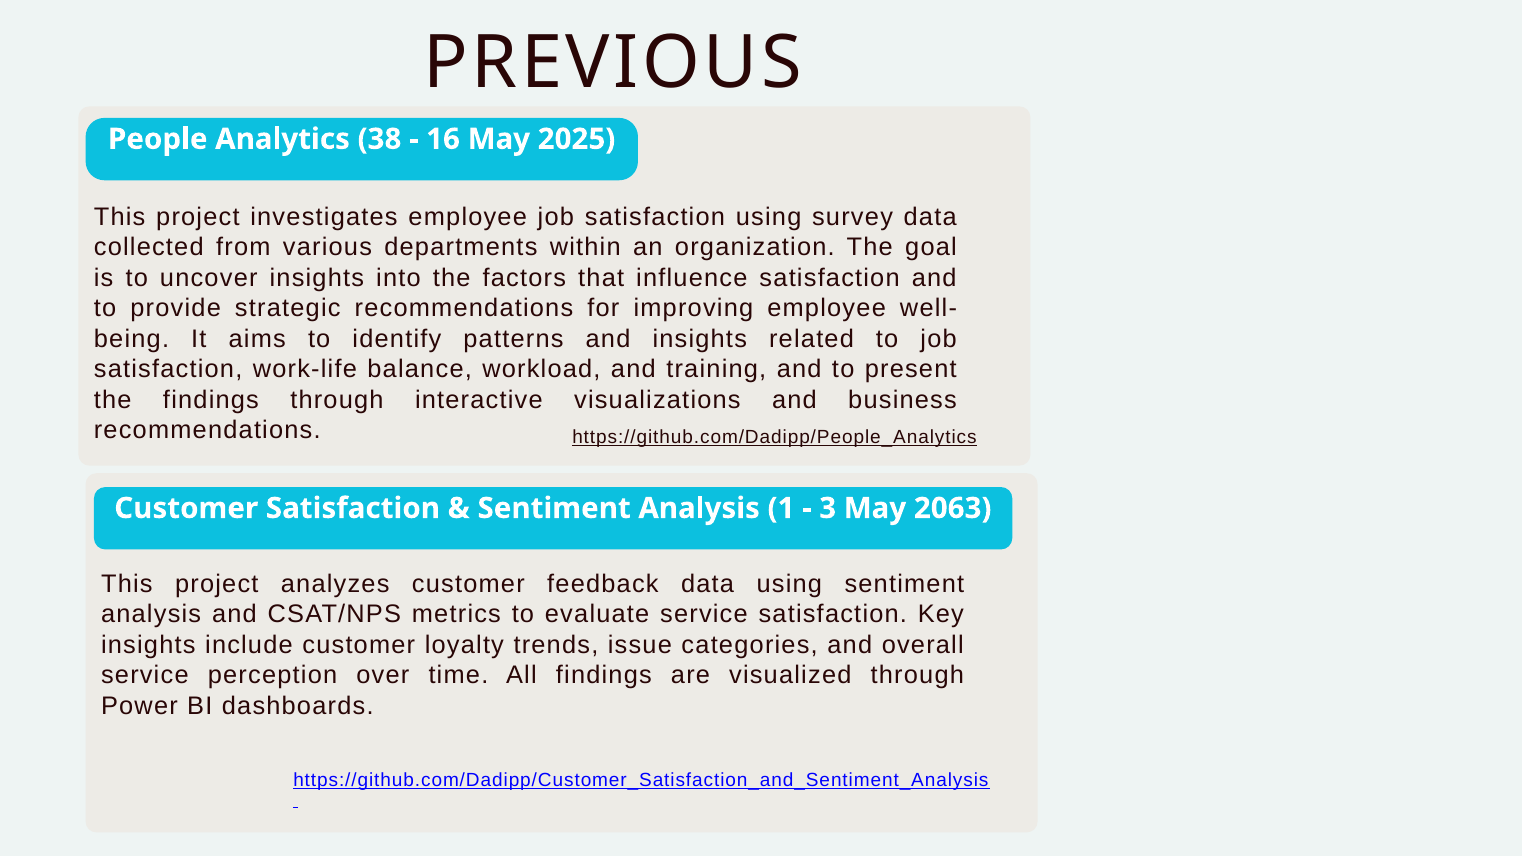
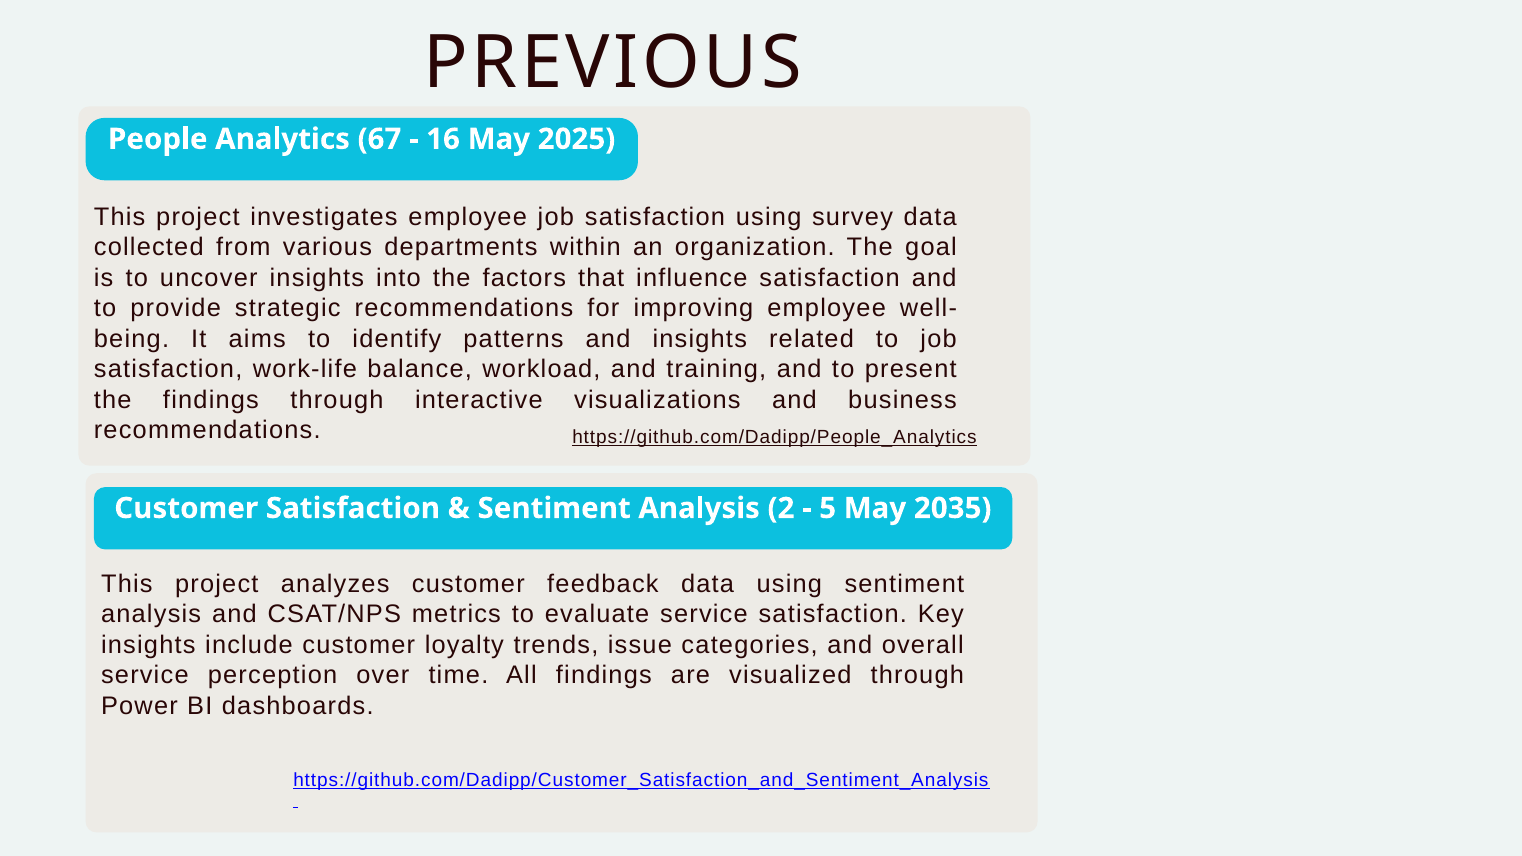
38: 38 -> 67
1: 1 -> 2
3: 3 -> 5
2063: 2063 -> 2035
